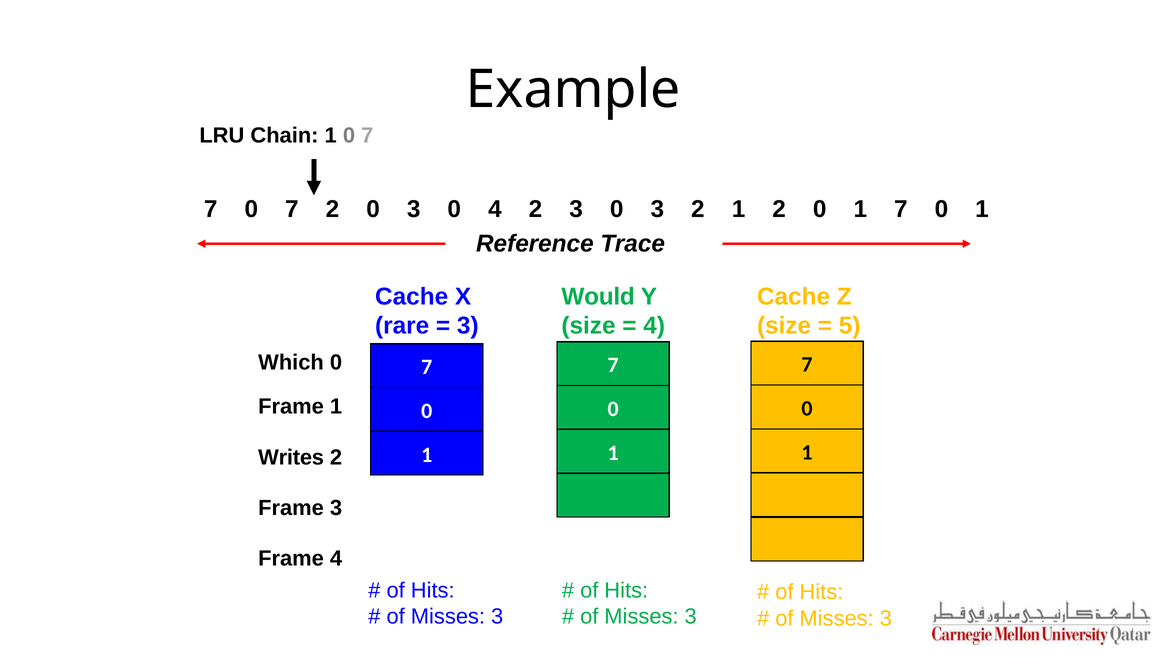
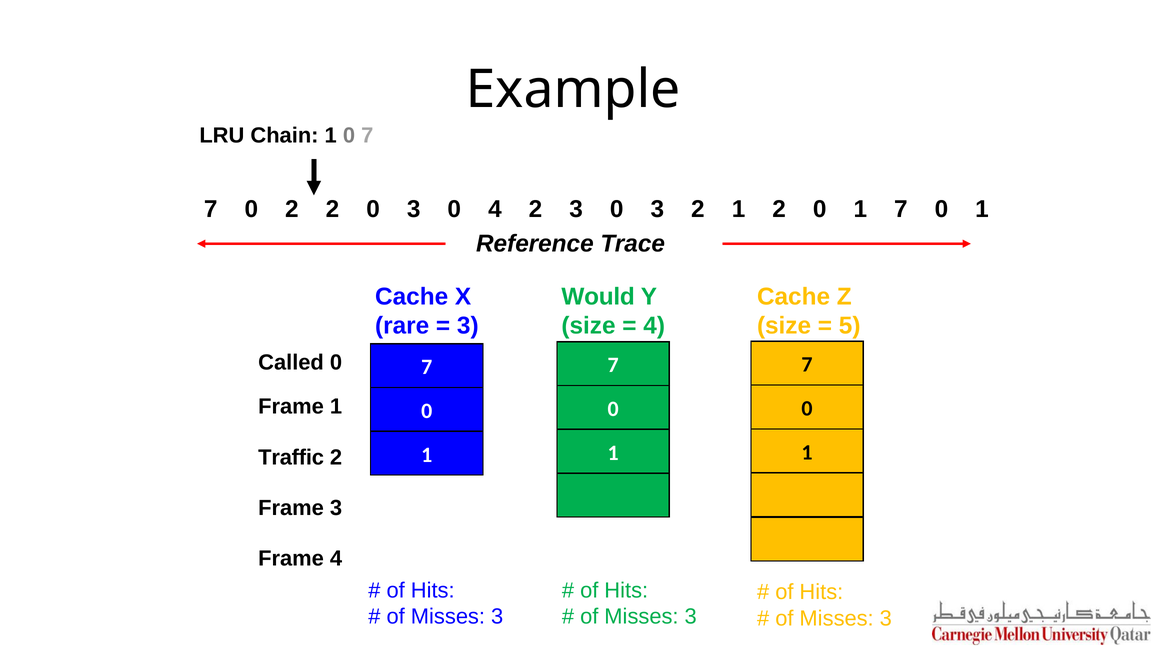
7 0 7: 7 -> 2
Which: Which -> Called
Writes: Writes -> Traffic
